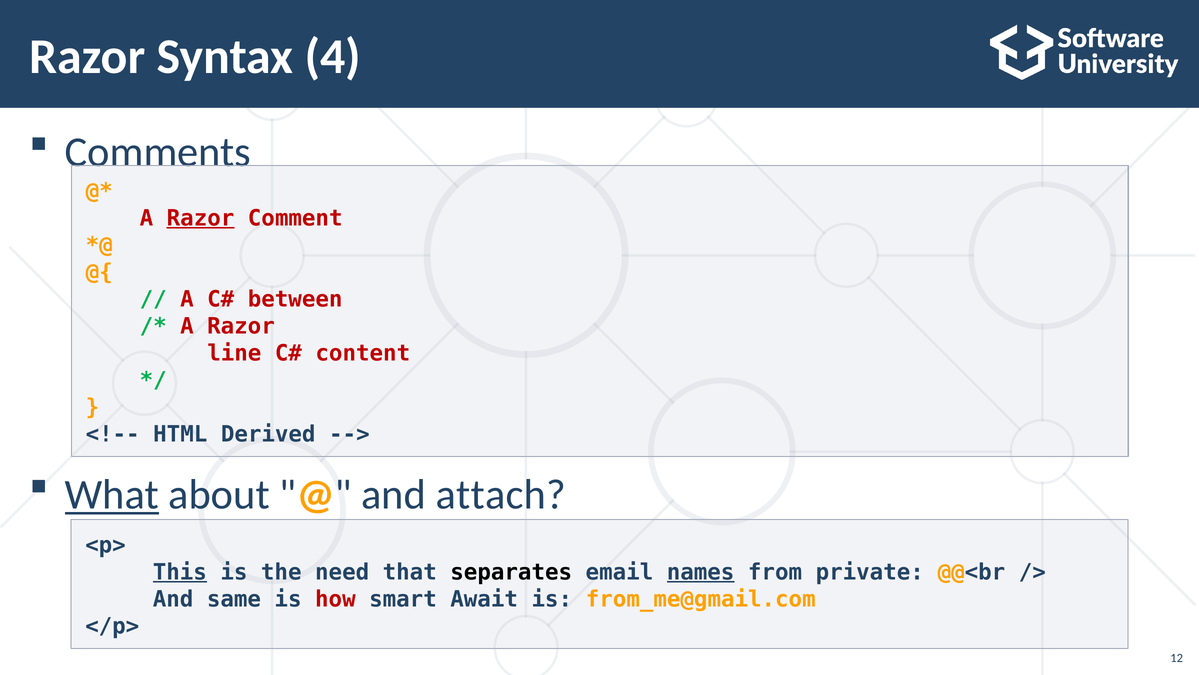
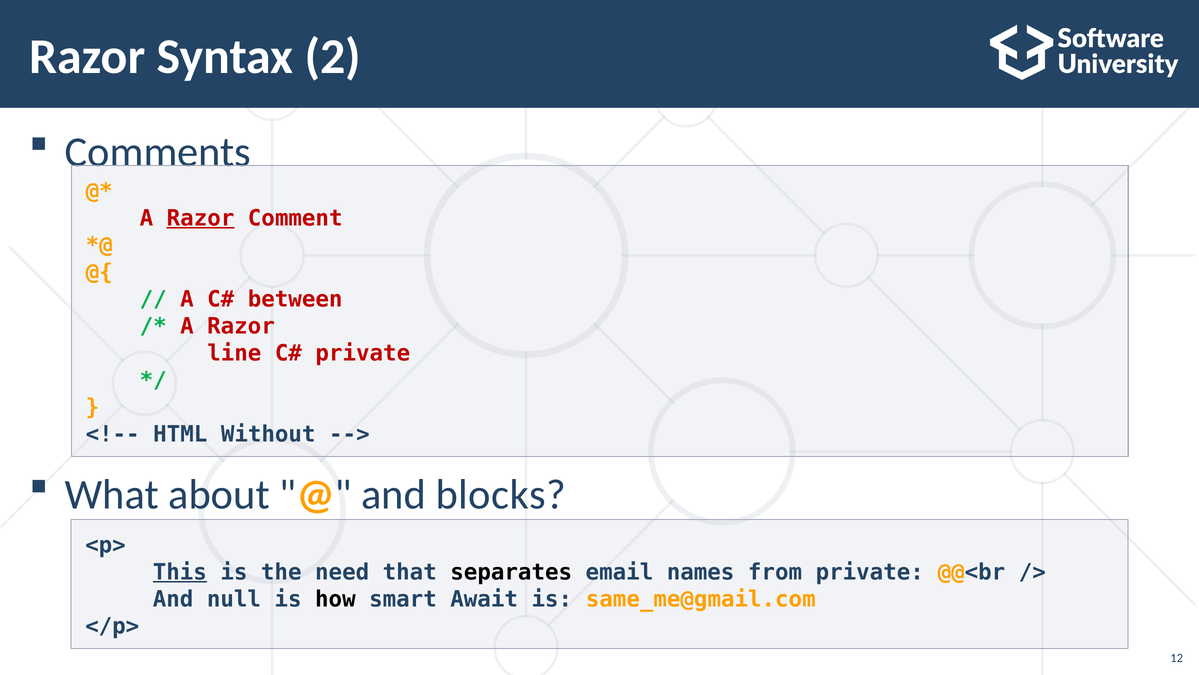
4: 4 -> 2
content at (363, 353): content -> private
Derived: Derived -> Without
What underline: present -> none
attach: attach -> blocks
names underline: present -> none
same: same -> null
how colour: red -> black
from_me@gmail.com: from_me@gmail.com -> same_me@gmail.com
